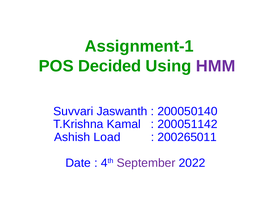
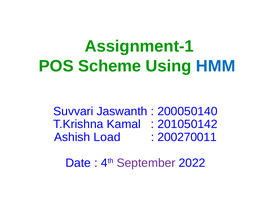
Decided: Decided -> Scheme
HMM colour: purple -> blue
200051142: 200051142 -> 201050142
200265011: 200265011 -> 200270011
